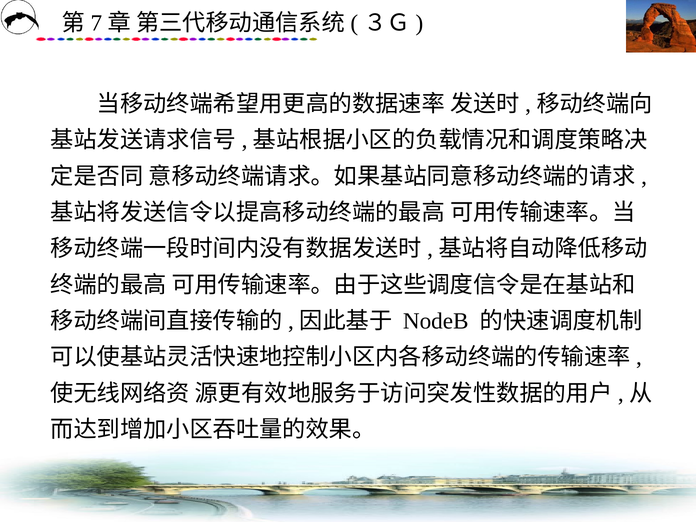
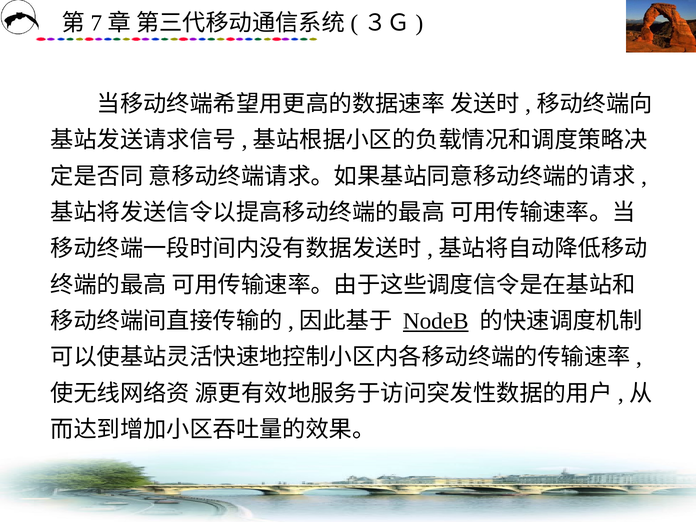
NodeB underline: none -> present
